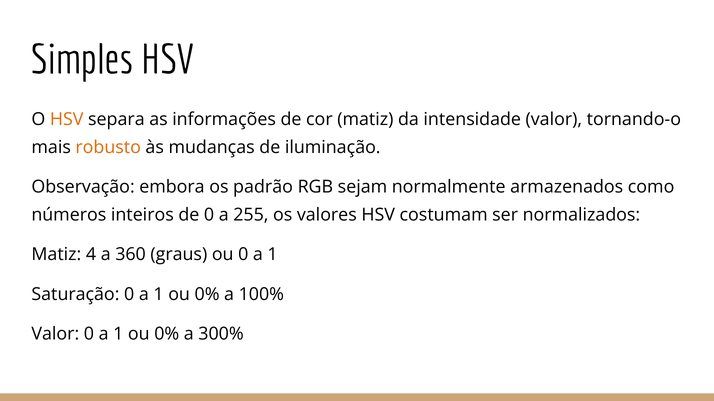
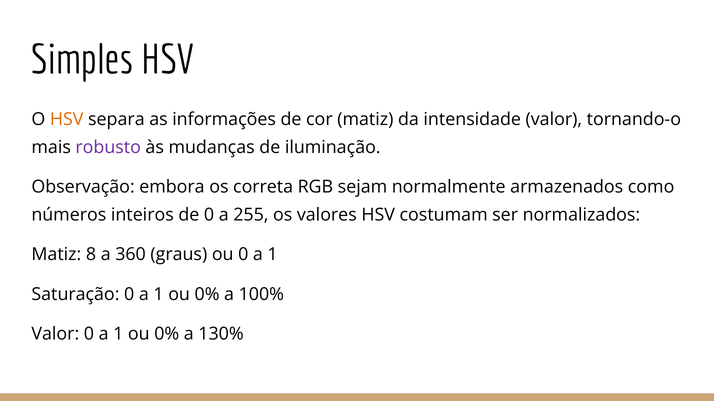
robusto colour: orange -> purple
padrão: padrão -> correta
4: 4 -> 8
300%: 300% -> 130%
